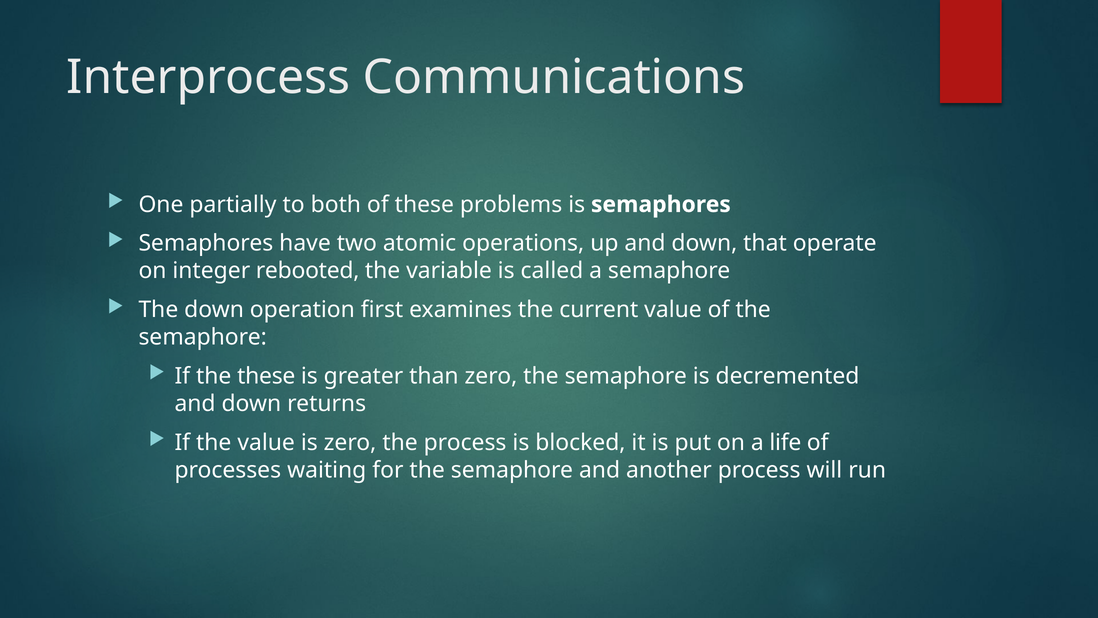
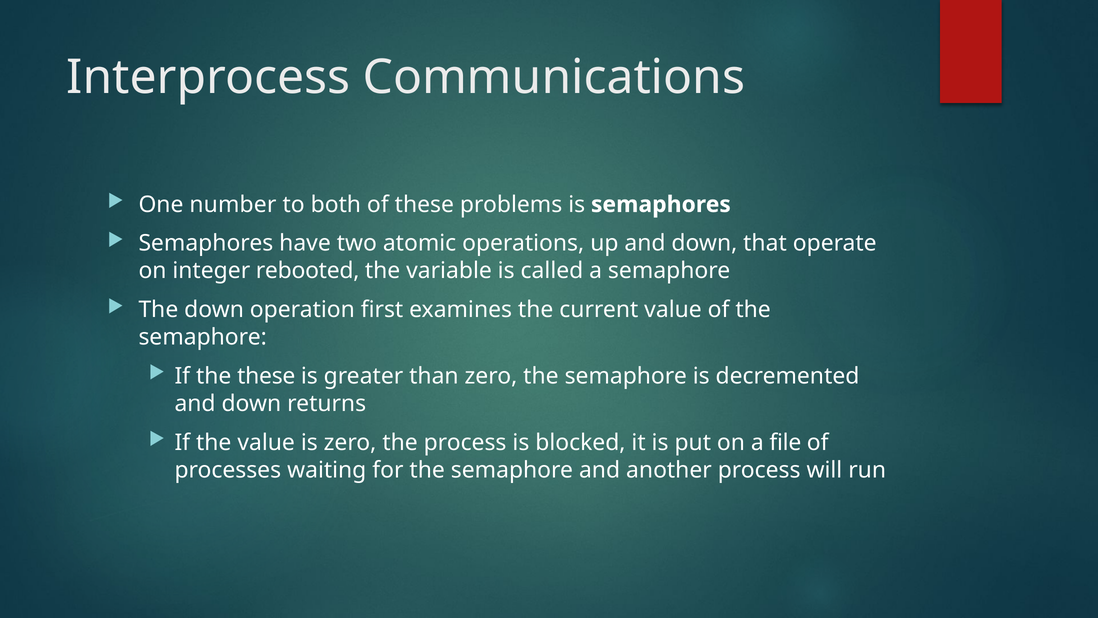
partially: partially -> number
life: life -> file
